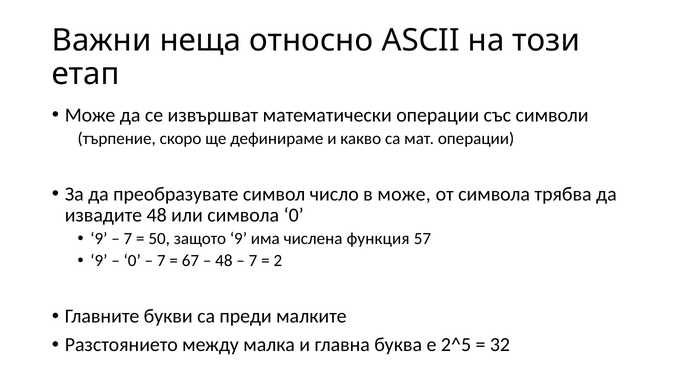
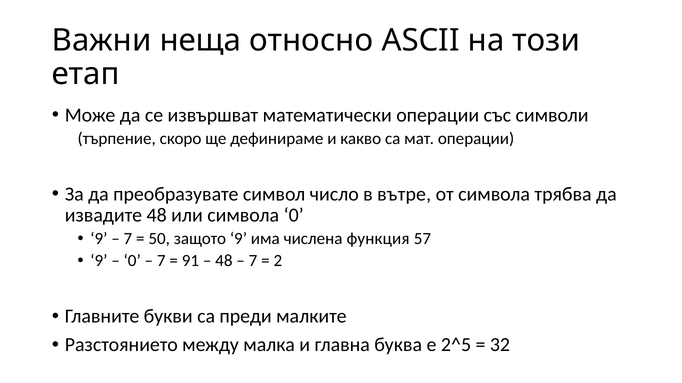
в може: може -> вътре
67: 67 -> 91
